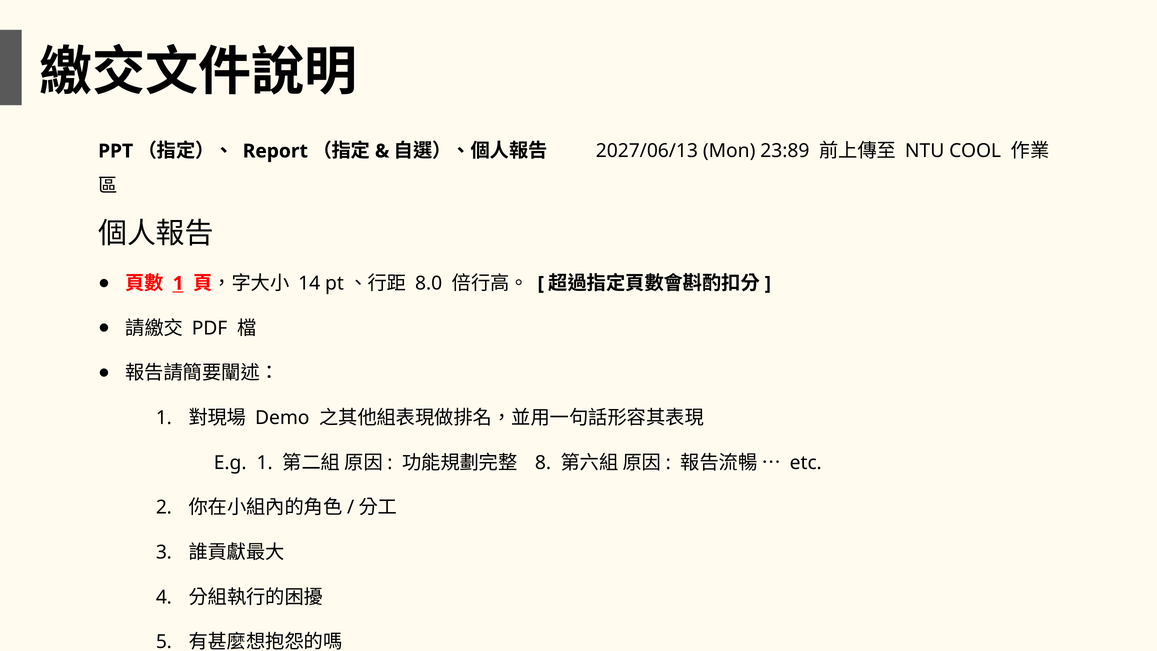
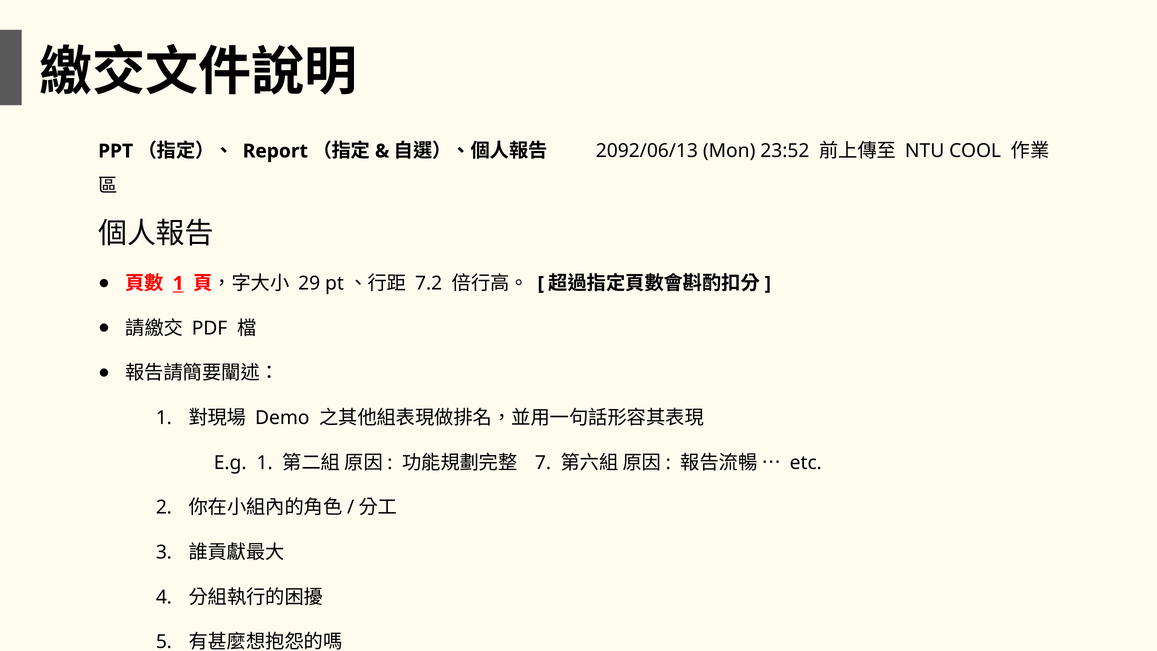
2027/06/13: 2027/06/13 -> 2092/06/13
23:89: 23:89 -> 23:52
14: 14 -> 29
8.0: 8.0 -> 7.2
8: 8 -> 7
